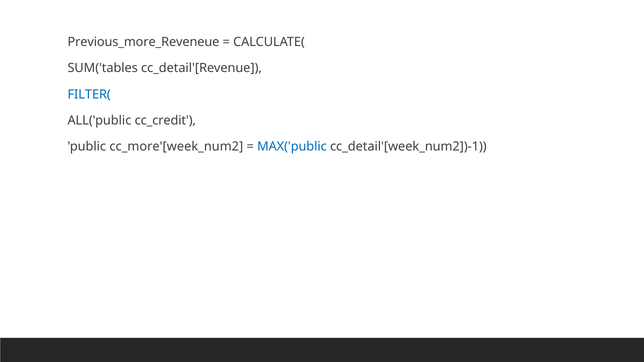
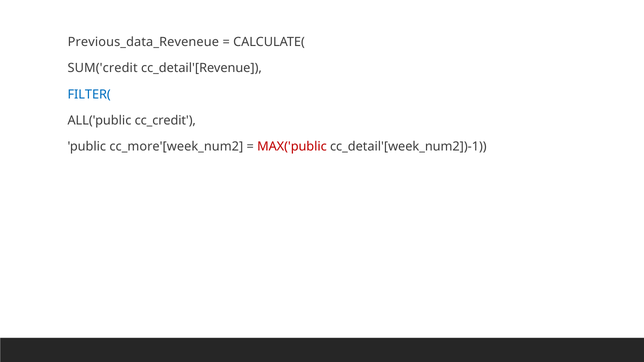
Previous_more_Reveneue: Previous_more_Reveneue -> Previous_data_Reveneue
SUM('tables: SUM('tables -> SUM('credit
MAX('public colour: blue -> red
